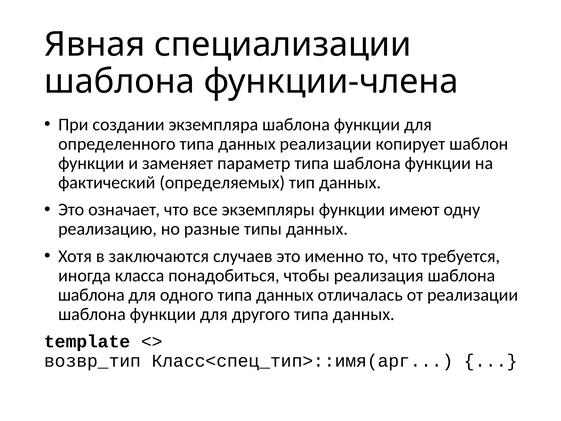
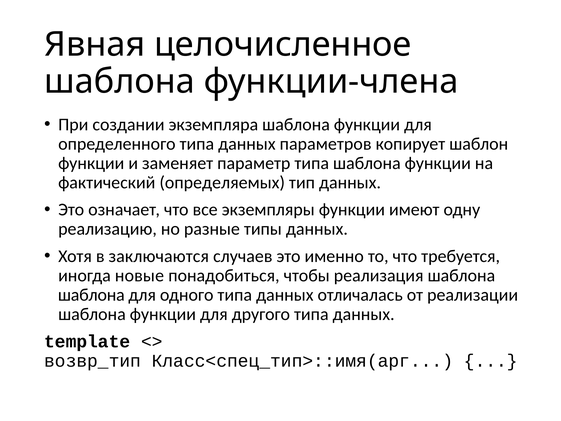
специализации: специализации -> целочисленное
данных реализации: реализации -> параметров
класса: класса -> новые
